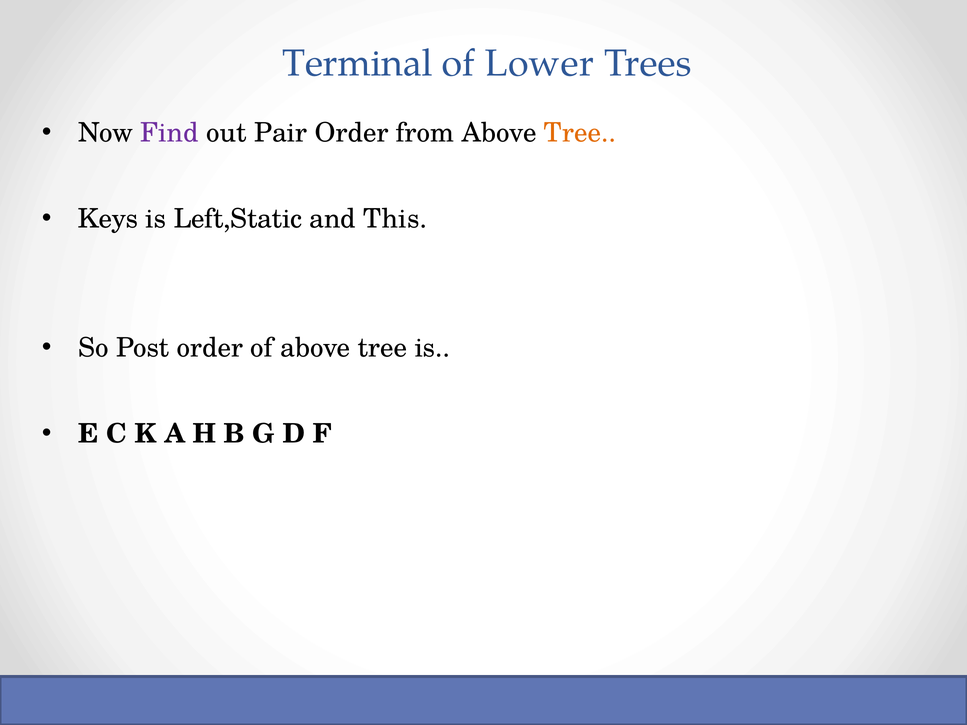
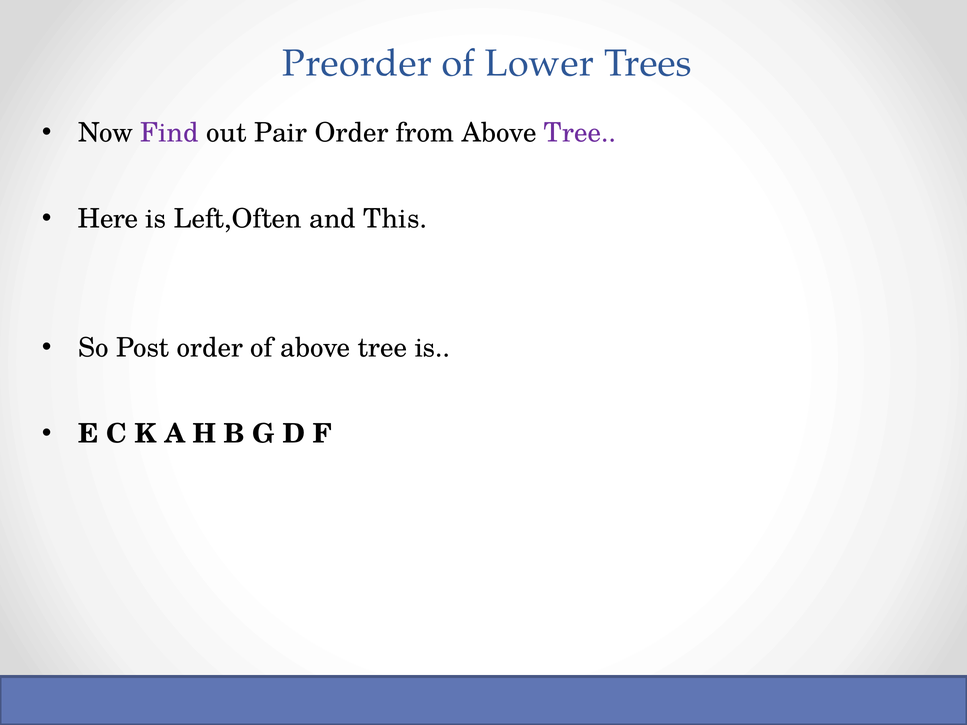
Terminal: Terminal -> Preorder
Tree at (580, 133) colour: orange -> purple
Keys: Keys -> Here
Left,Static: Left,Static -> Left,Often
